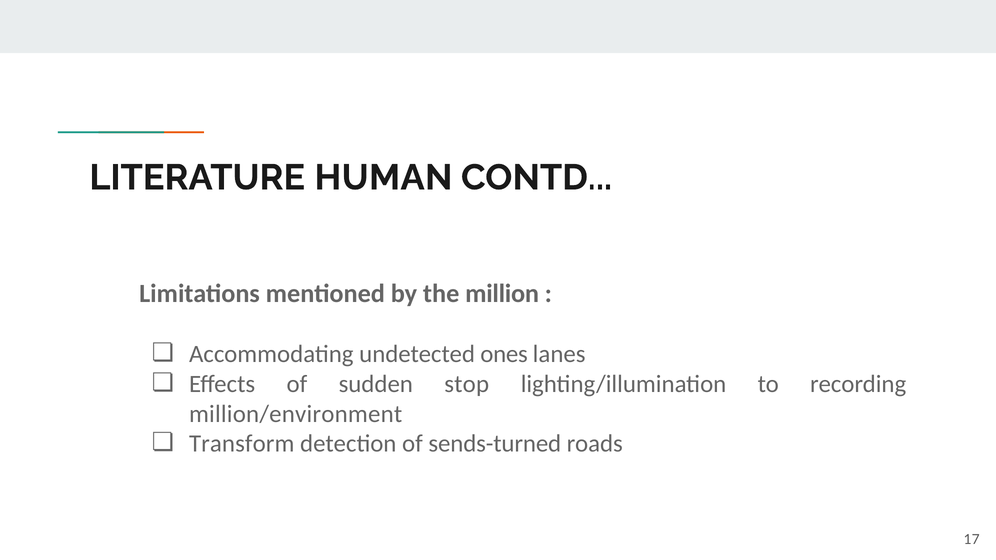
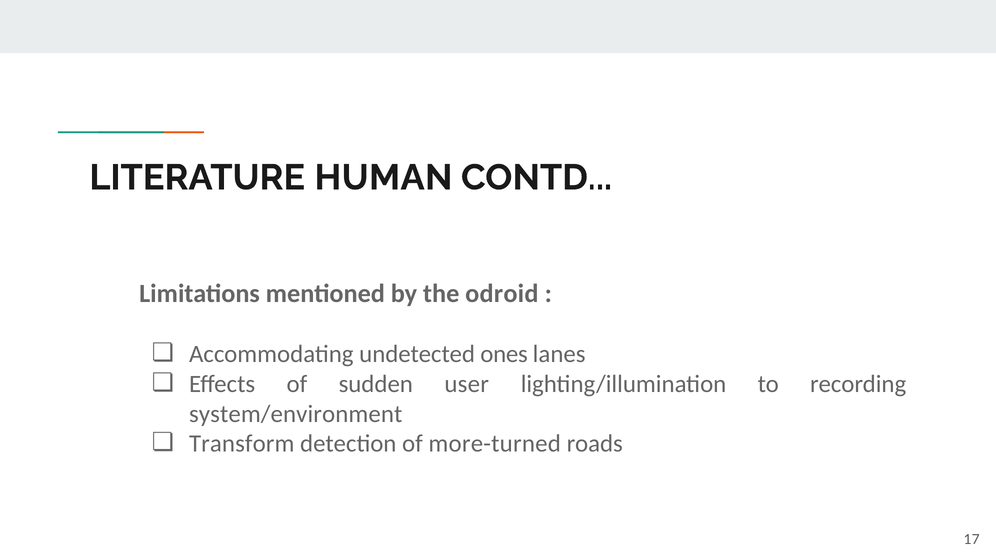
million: million -> odroid
stop: stop -> user
million/environment: million/environment -> system/environment
sends-turned: sends-turned -> more-turned
